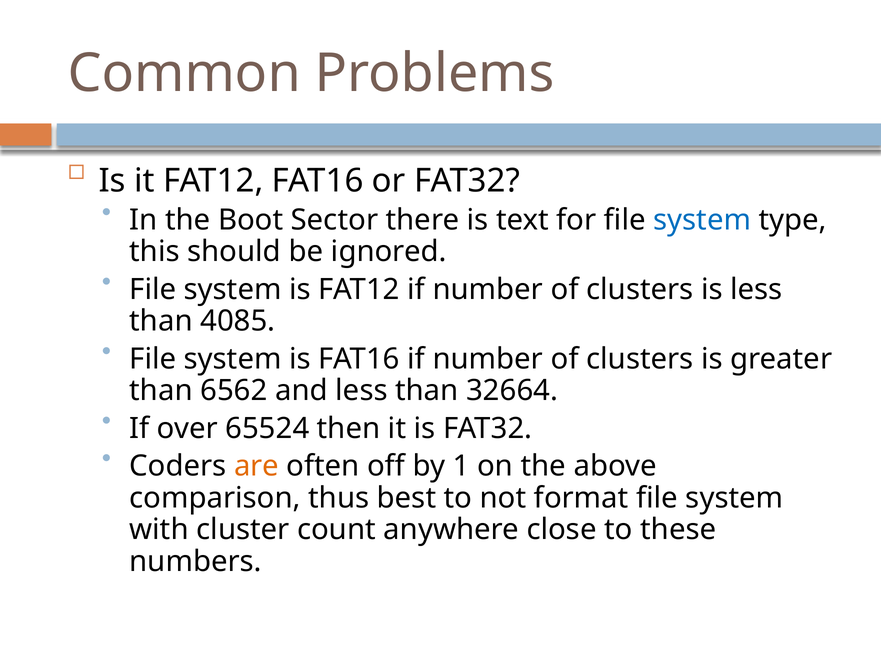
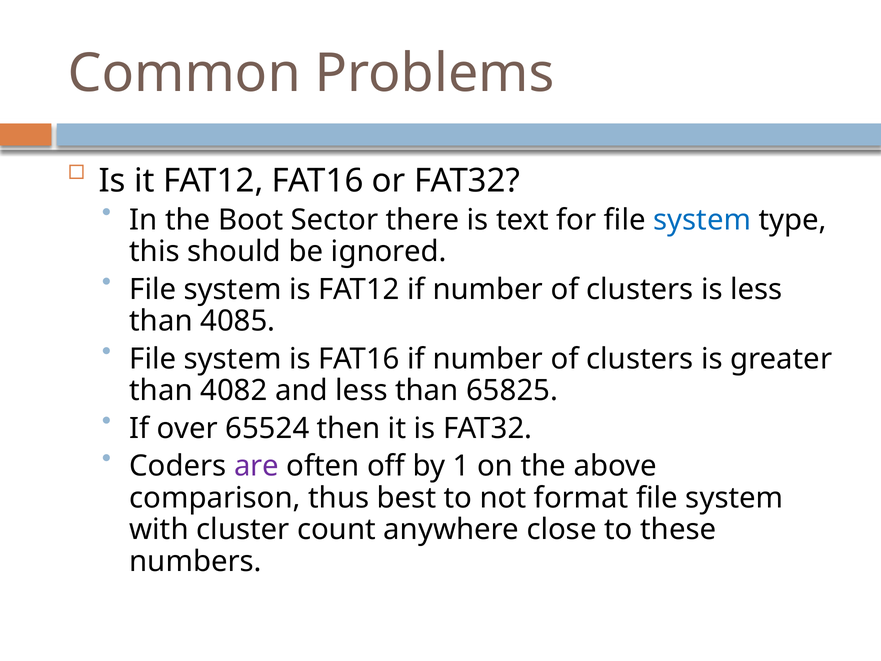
6562: 6562 -> 4082
32664: 32664 -> 65825
are colour: orange -> purple
